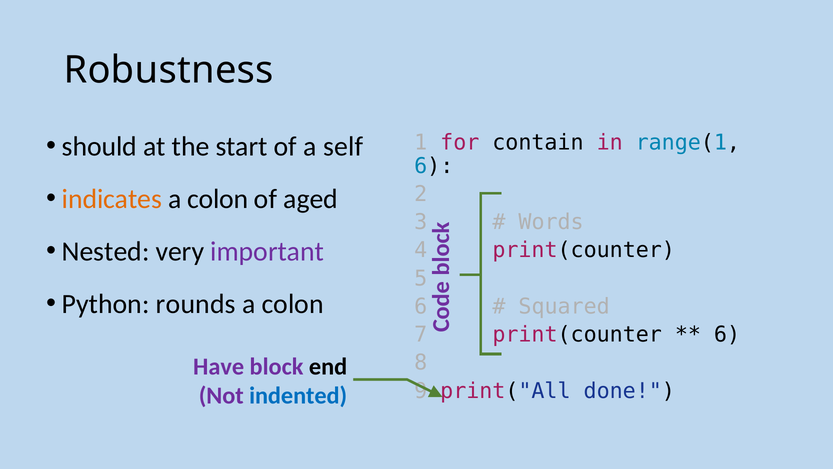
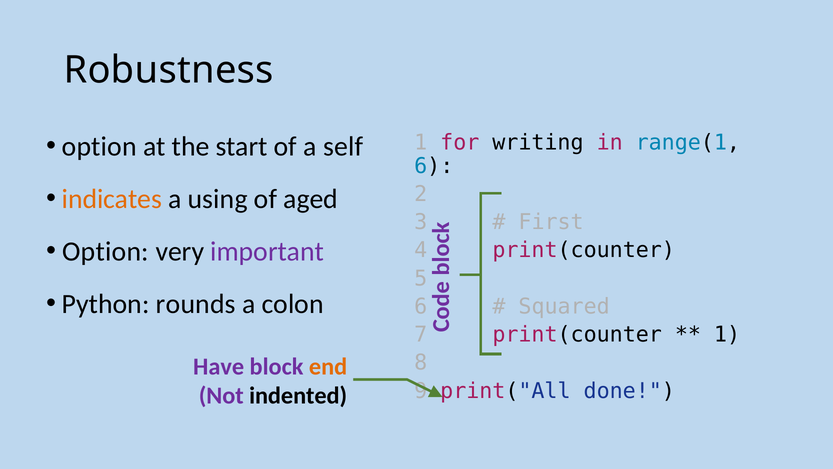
should at (99, 146): should -> option
contain: contain -> writing
colon at (218, 199): colon -> using
Words: Words -> First
Nested at (106, 251): Nested -> Option
6 at (727, 334): 6 -> 1
end colour: black -> orange
indented colour: blue -> black
